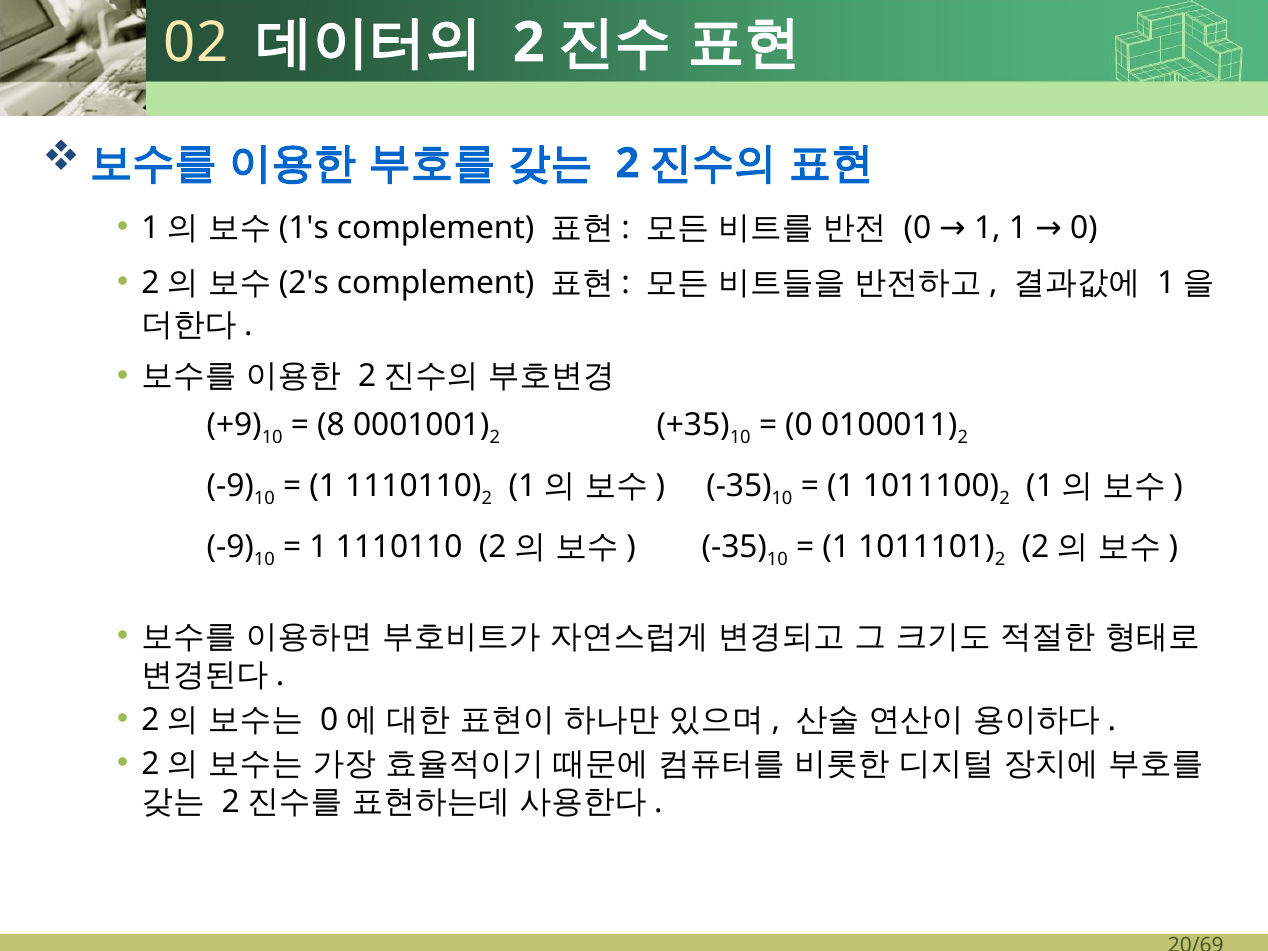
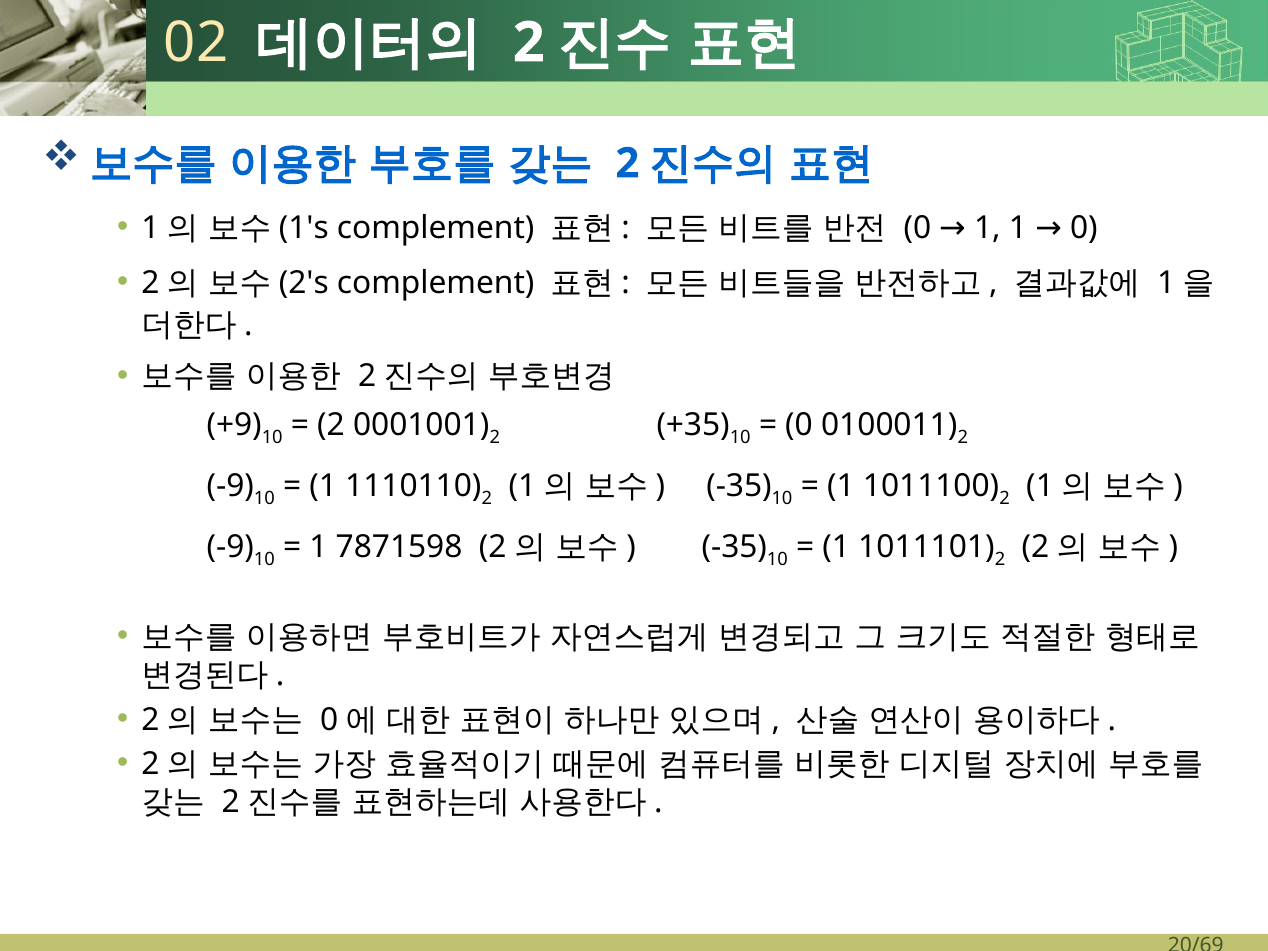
8 at (331, 425): 8 -> 2
1110110 at (399, 547): 1110110 -> 7871598
